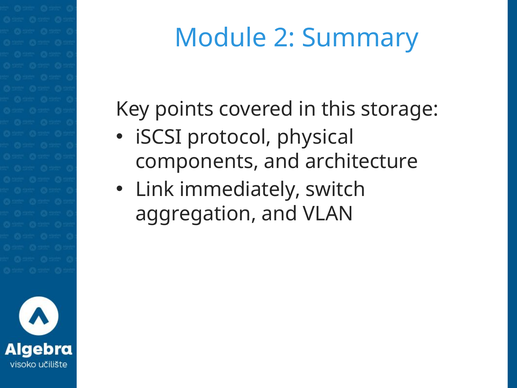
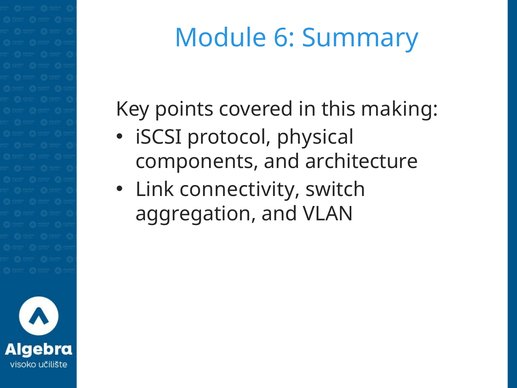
2: 2 -> 6
storage: storage -> making
immediately: immediately -> connectivity
